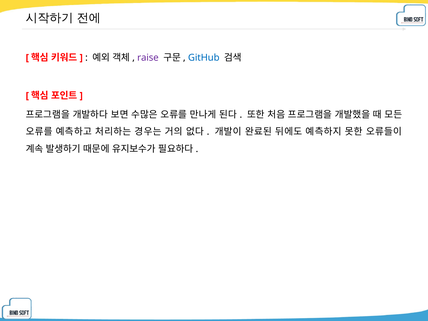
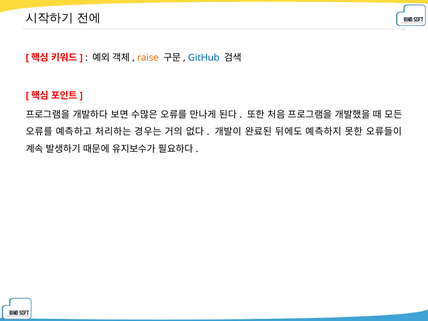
raise colour: purple -> orange
